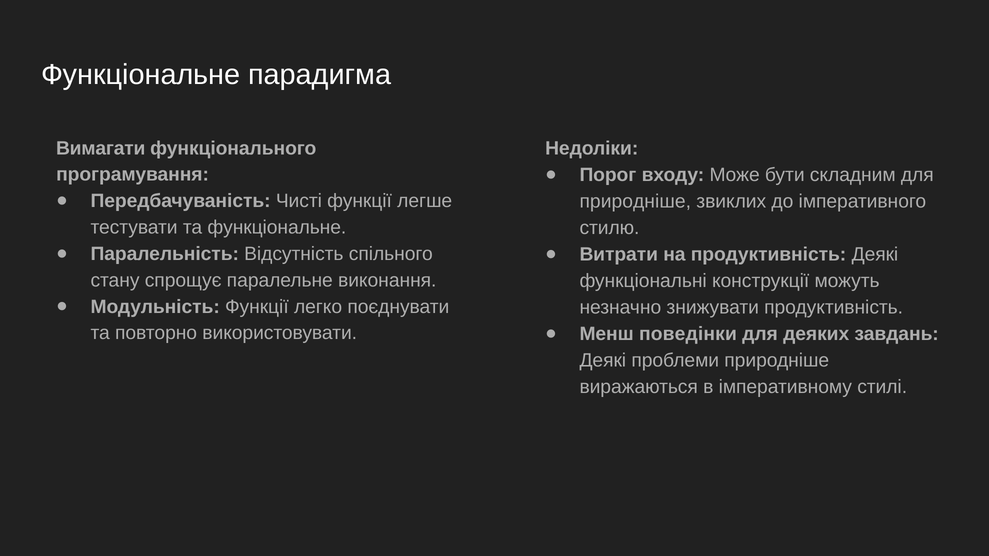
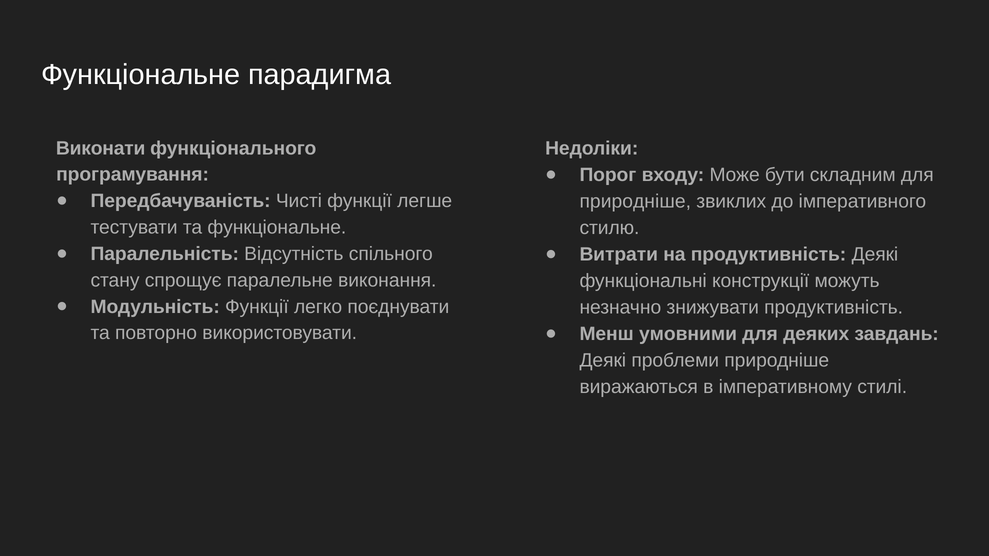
Вимагати: Вимагати -> Виконати
поведінки: поведінки -> умовними
